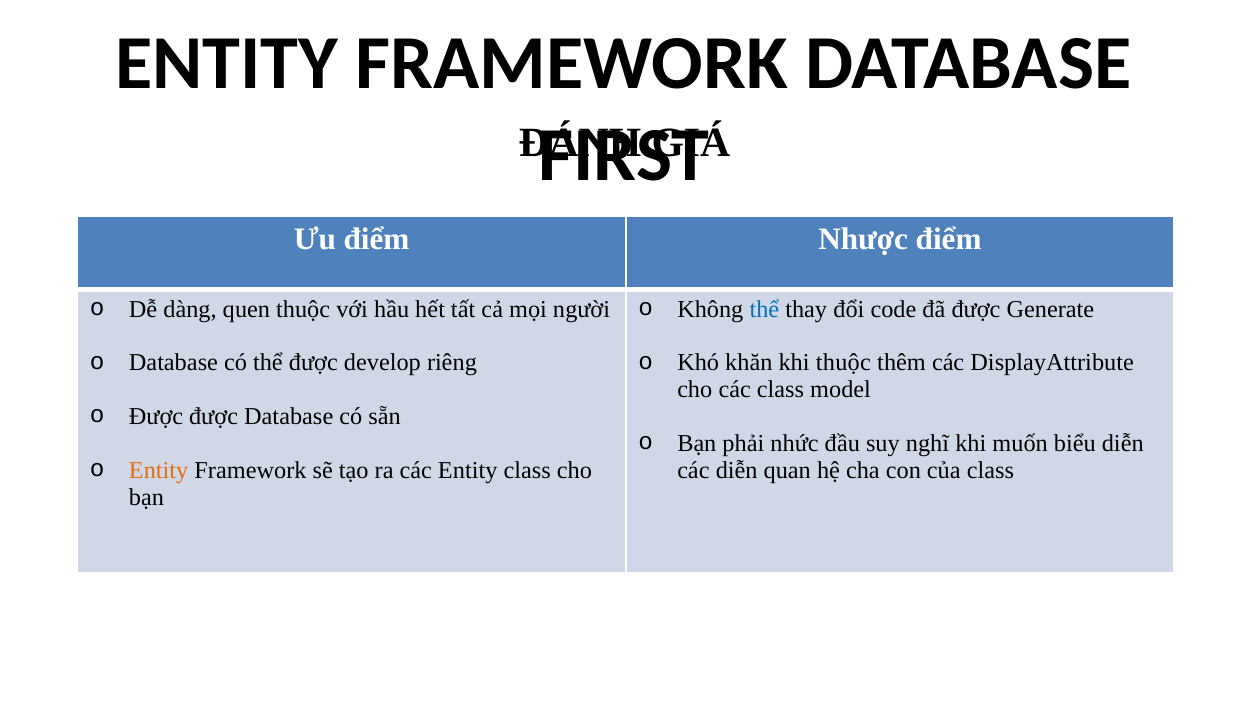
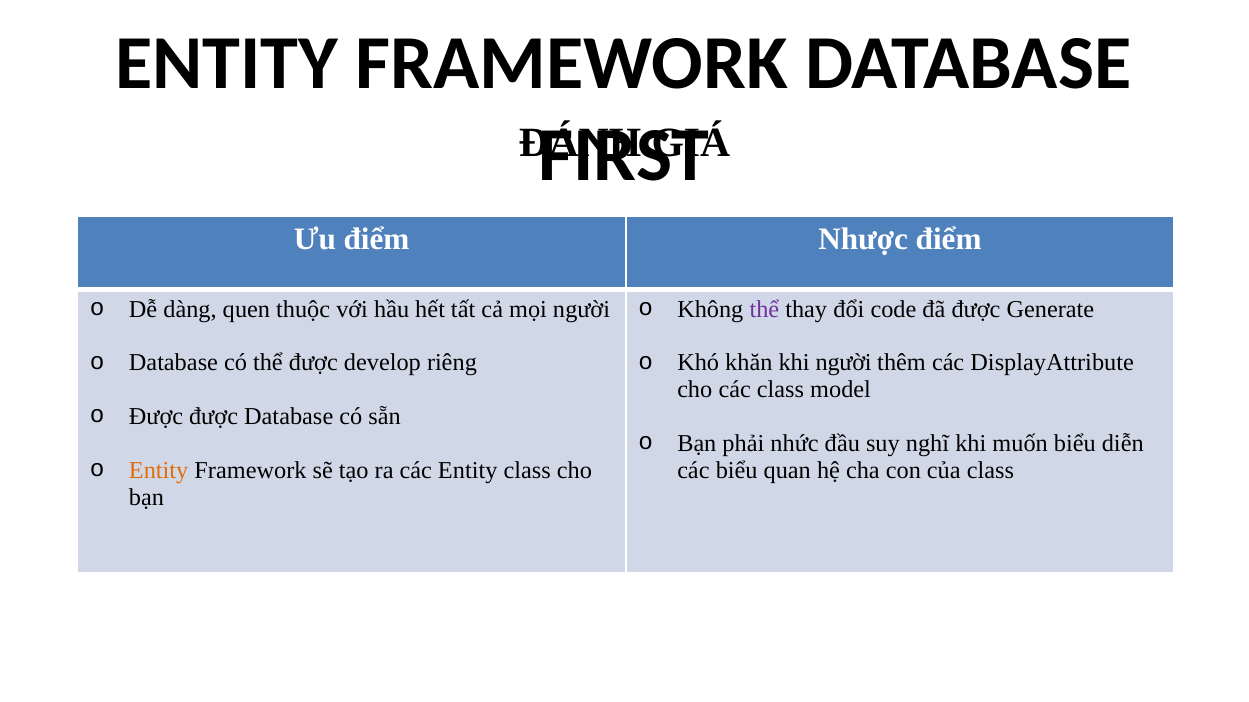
thể at (764, 310) colour: blue -> purple
khi thuộc: thuộc -> người
các diễn: diễn -> biểu
